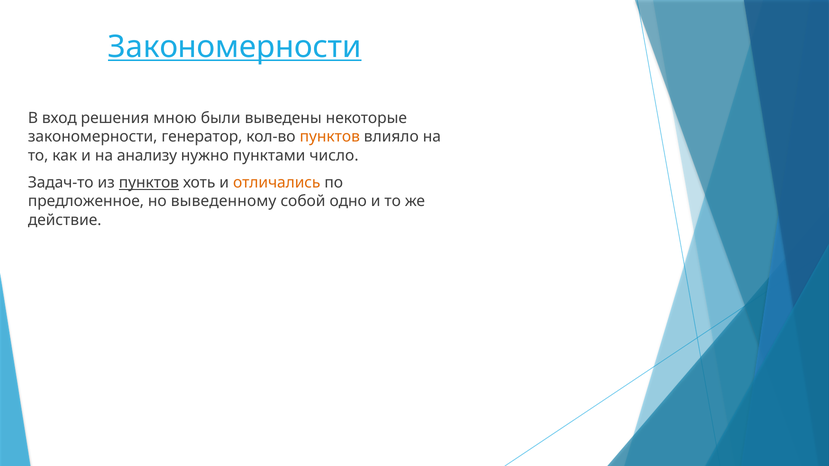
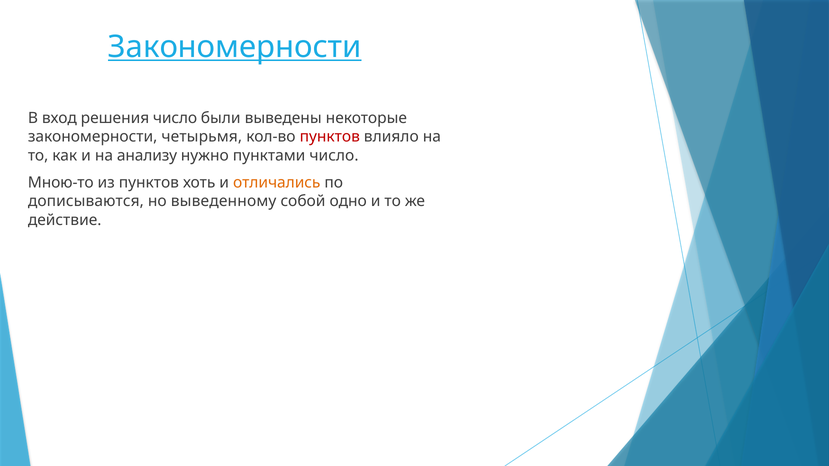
решения мною: мною -> число
генератор: генератор -> четырьмя
пунктов at (330, 137) colour: orange -> red
Задач-то: Задач-то -> Мною-то
пунктов at (149, 183) underline: present -> none
предложенное: предложенное -> дописываются
